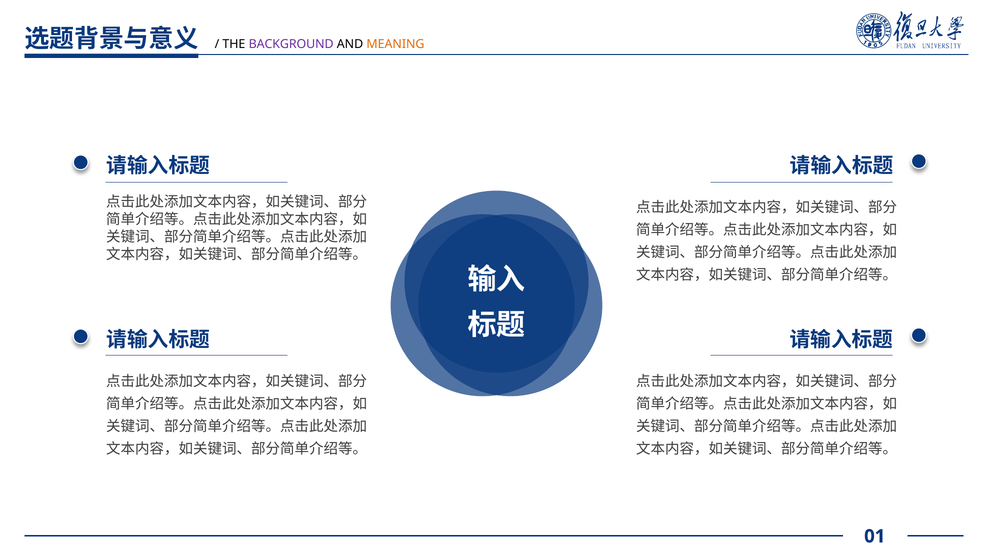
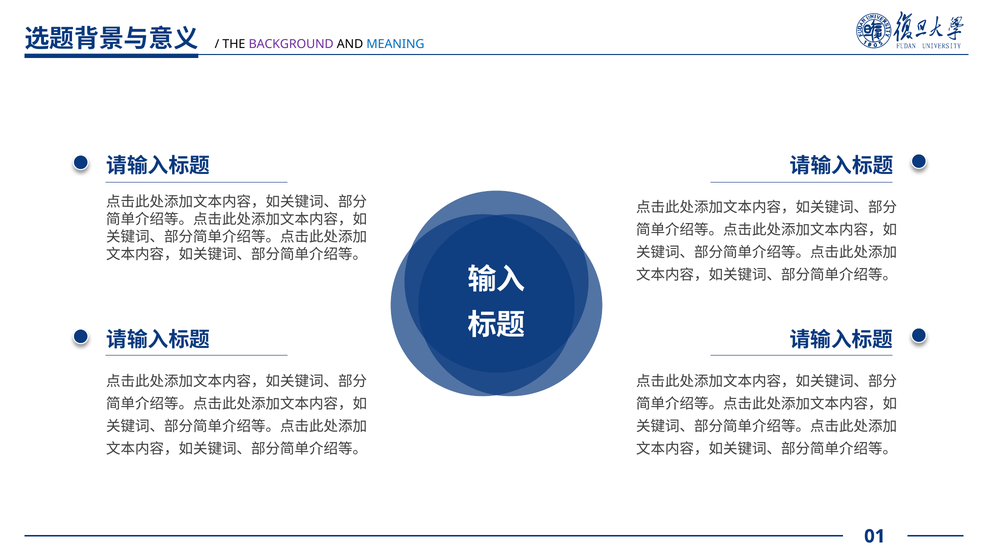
MEANING colour: orange -> blue
